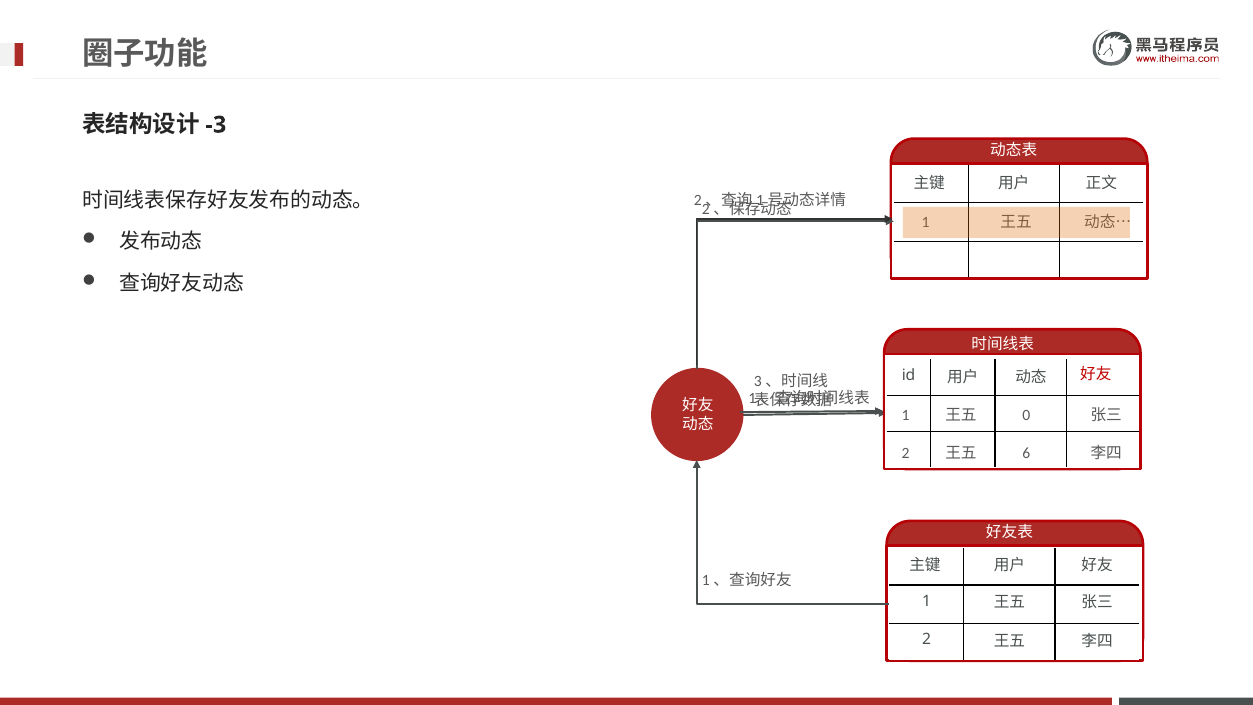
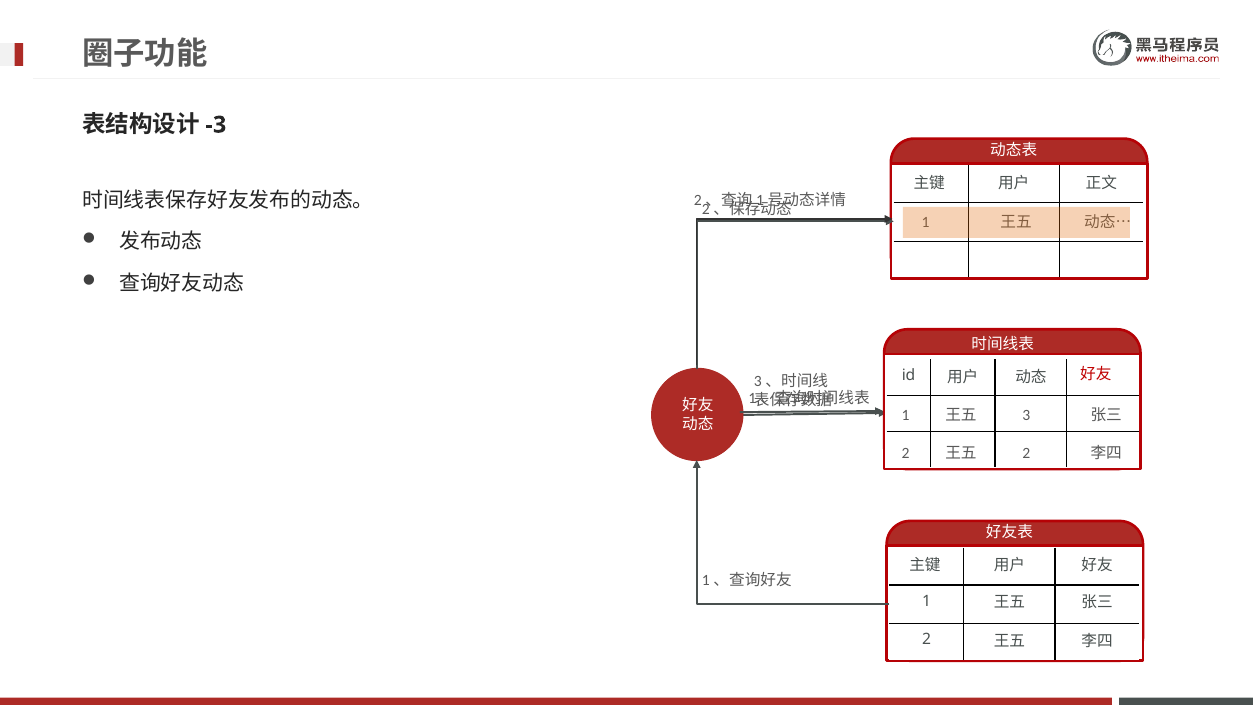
0: 0 -> 3
6 at (1026, 454): 6 -> 2
